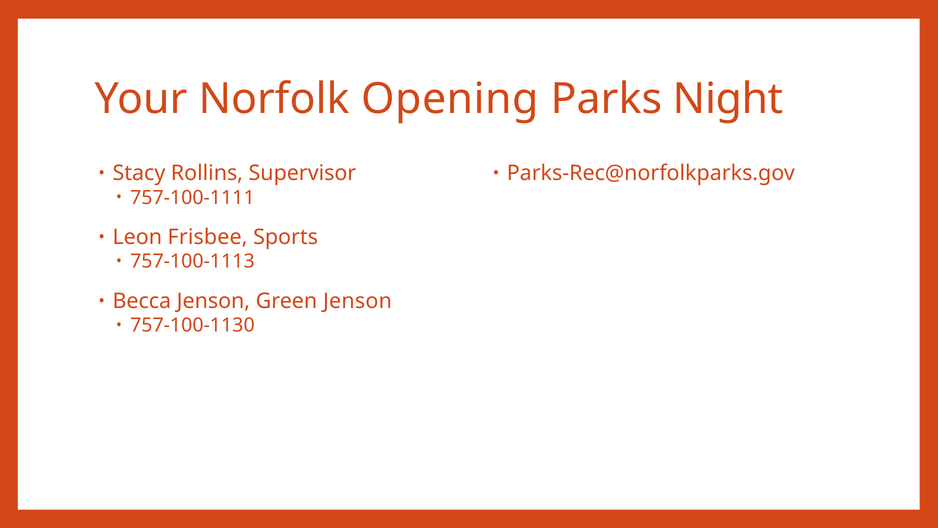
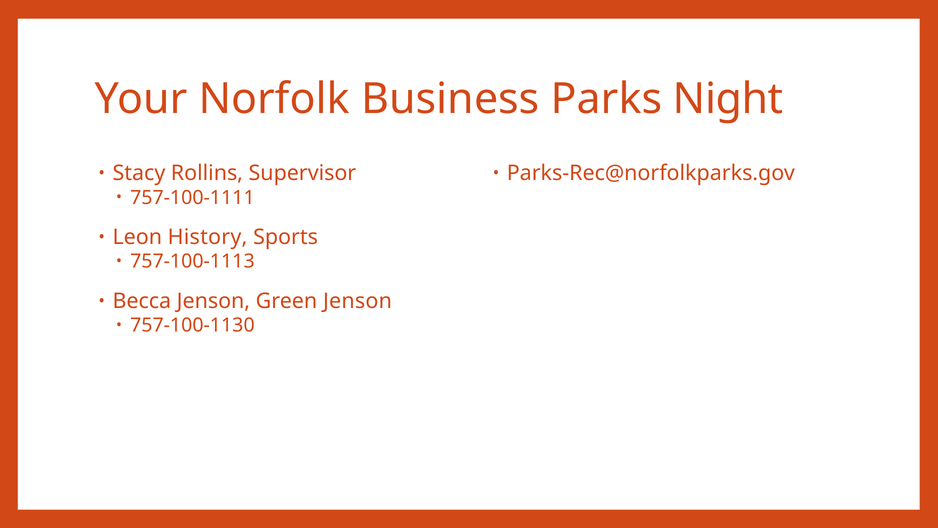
Opening: Opening -> Business
Frisbee: Frisbee -> History
